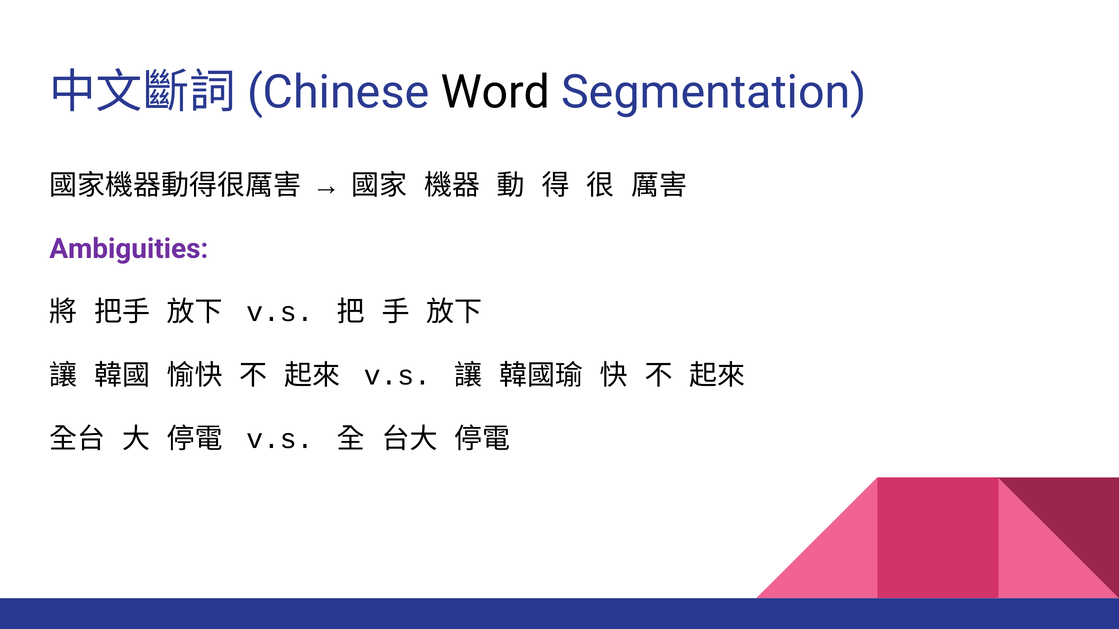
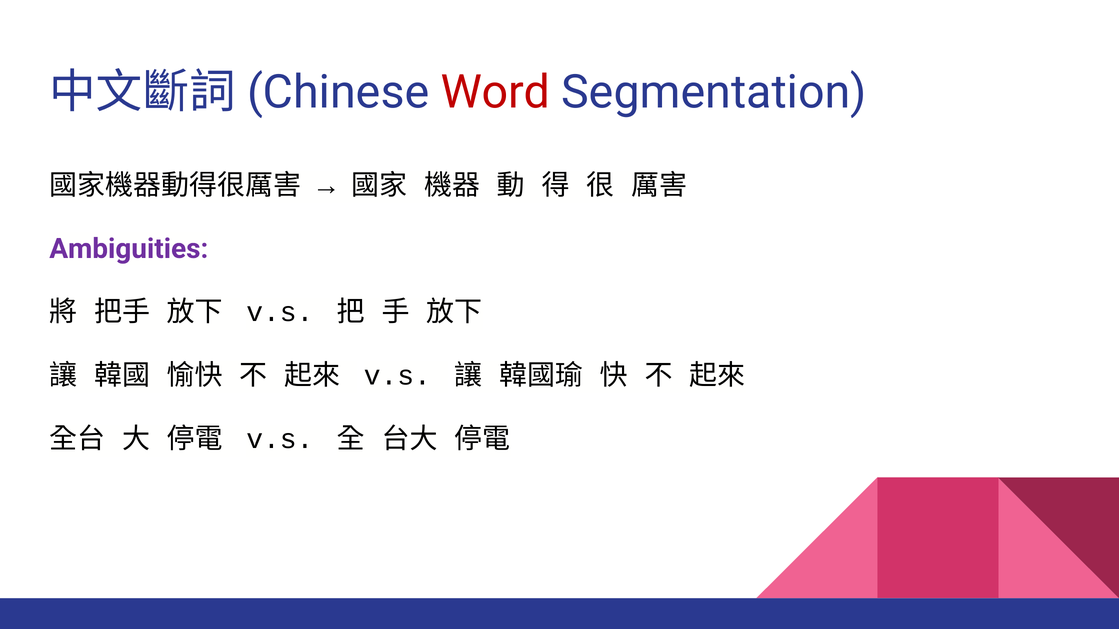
Word colour: black -> red
